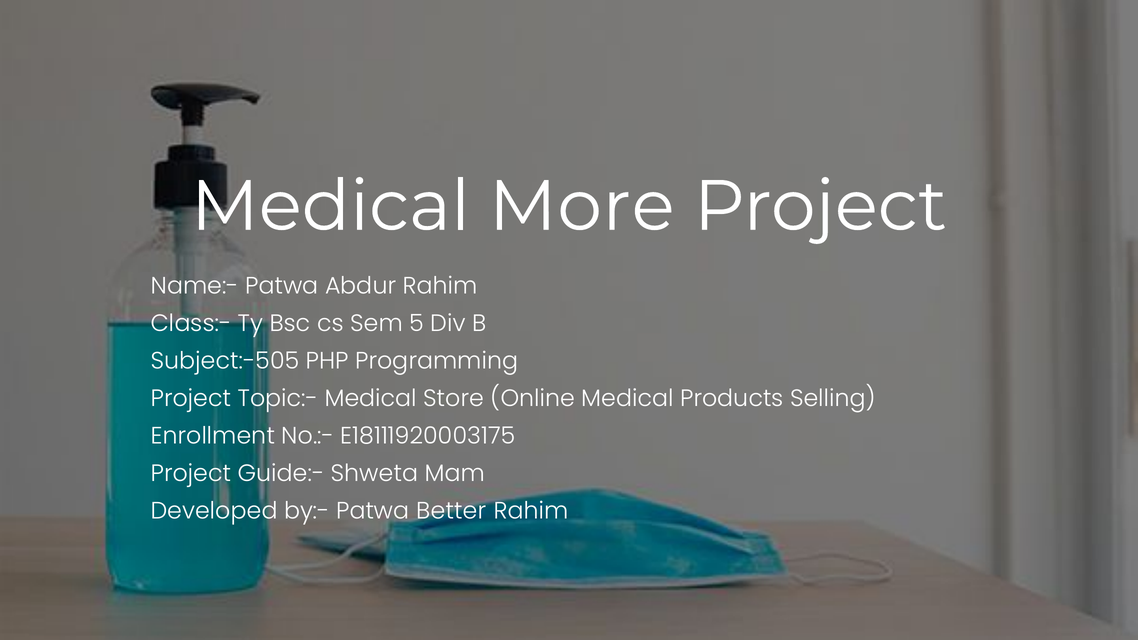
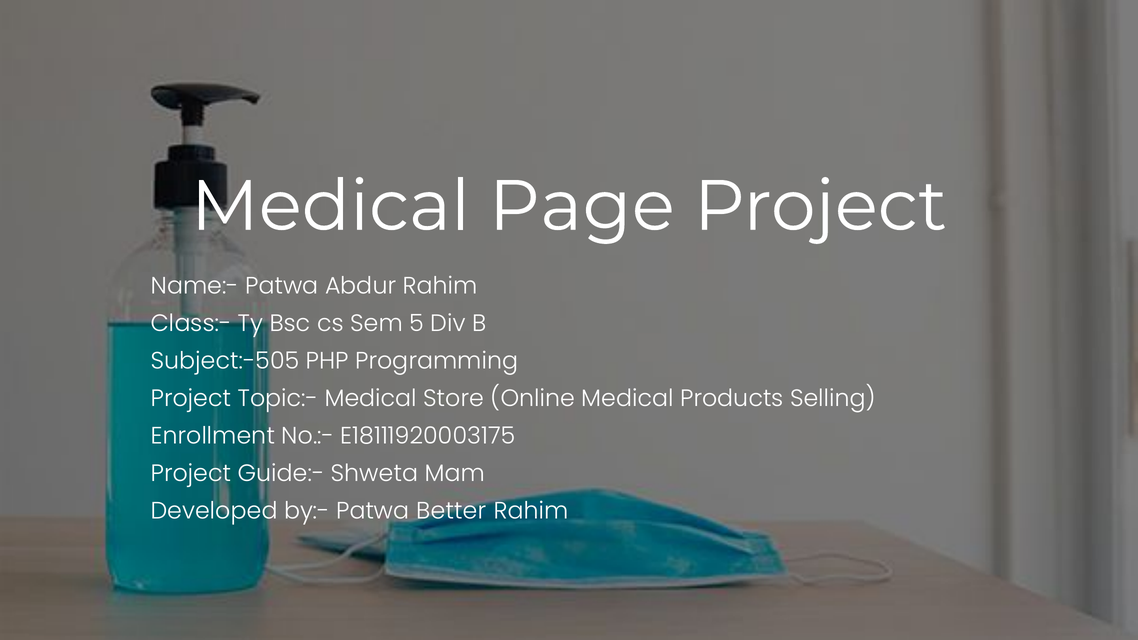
More: More -> Page
